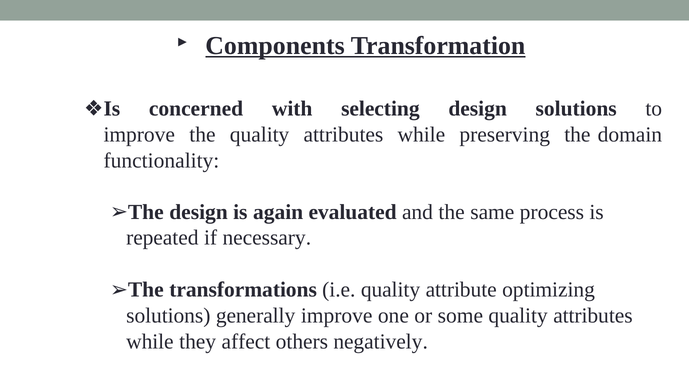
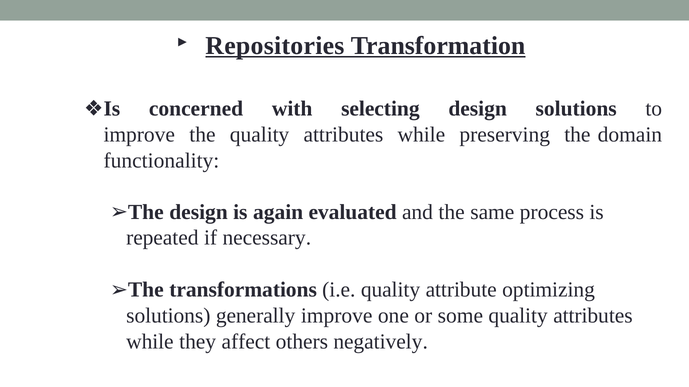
Components: Components -> Repositories
